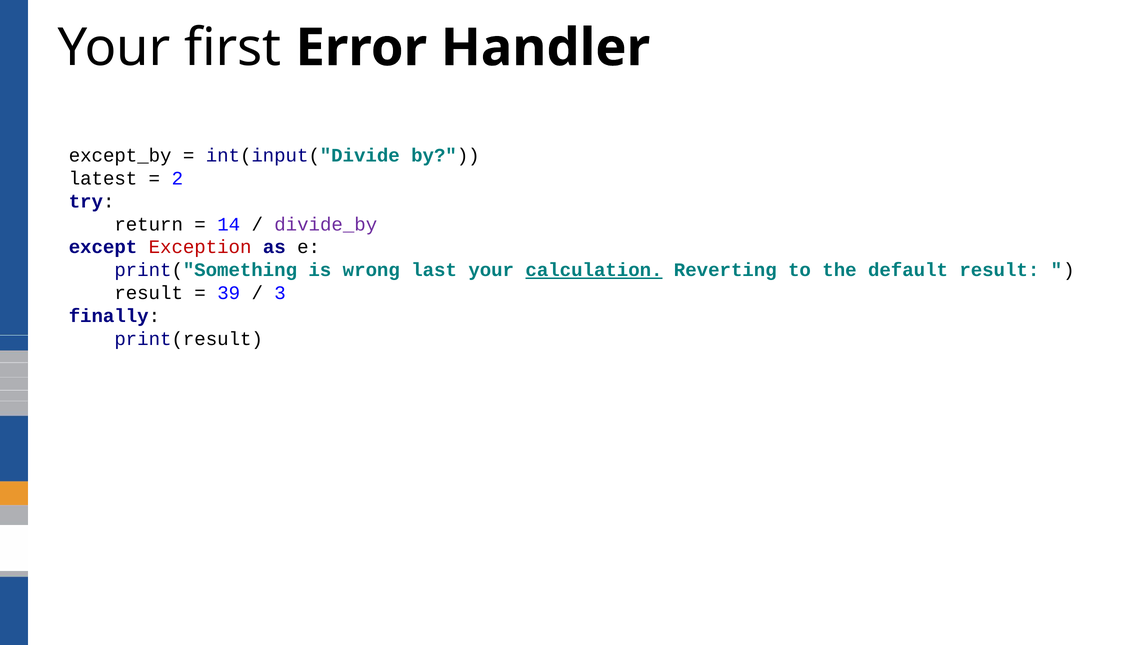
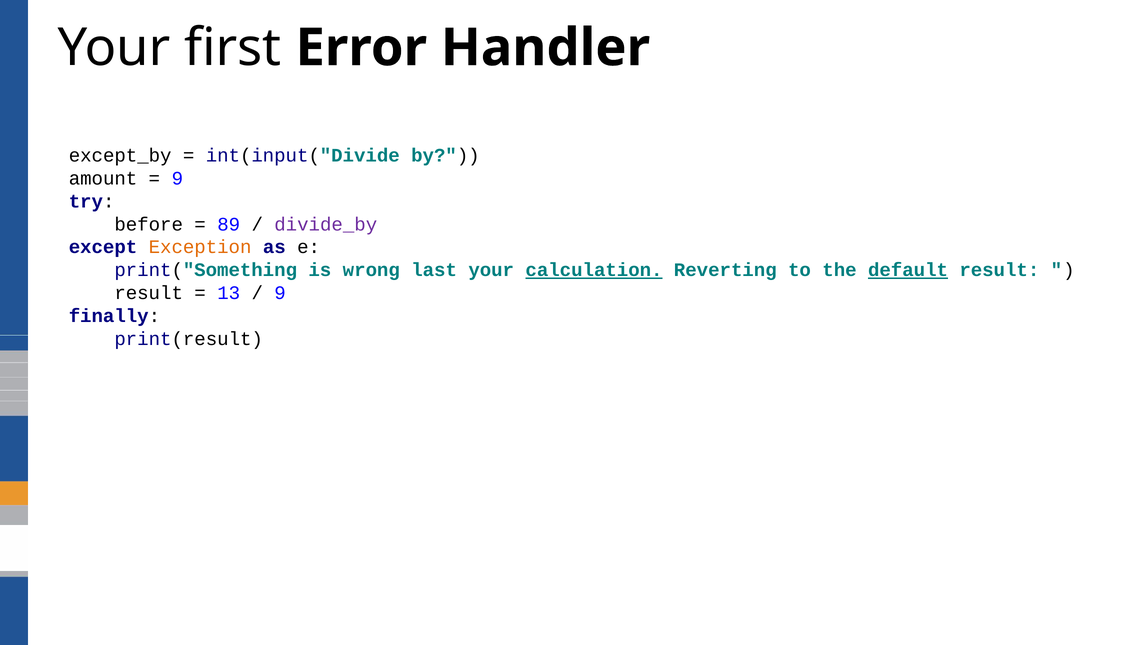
latest: latest -> amount
2 at (177, 178): 2 -> 9
return: return -> before
14: 14 -> 89
Exception colour: red -> orange
default underline: none -> present
39: 39 -> 13
3 at (280, 293): 3 -> 9
